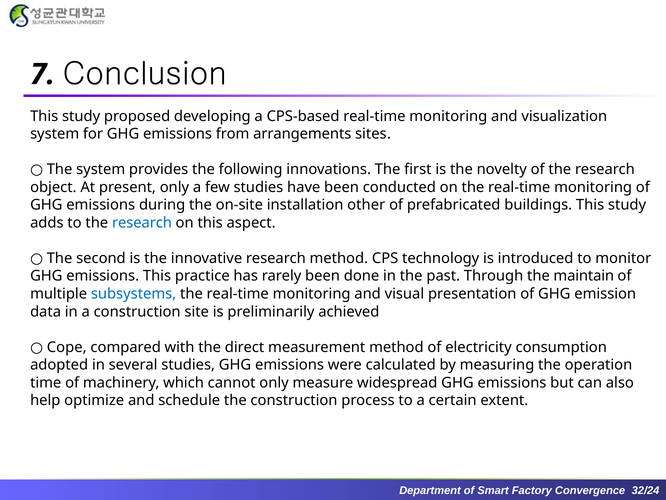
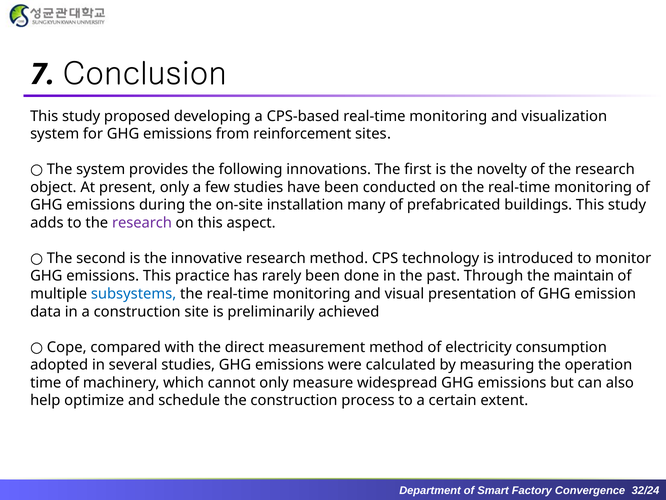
arrangements: arrangements -> reinforcement
other: other -> many
research at (142, 223) colour: blue -> purple
